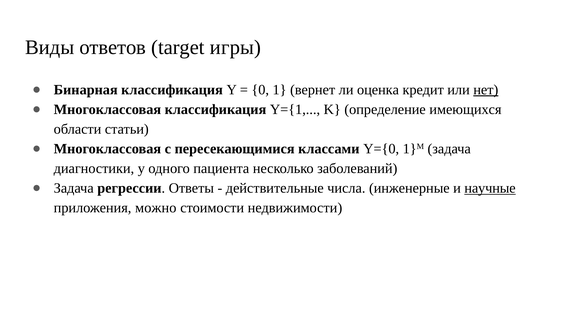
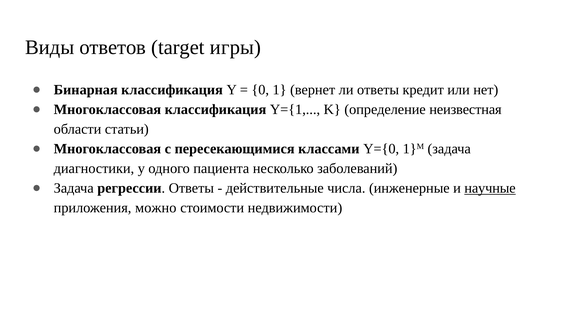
ли оценка: оценка -> ответы
нет underline: present -> none
имеющихся: имеющихся -> неизвестная
